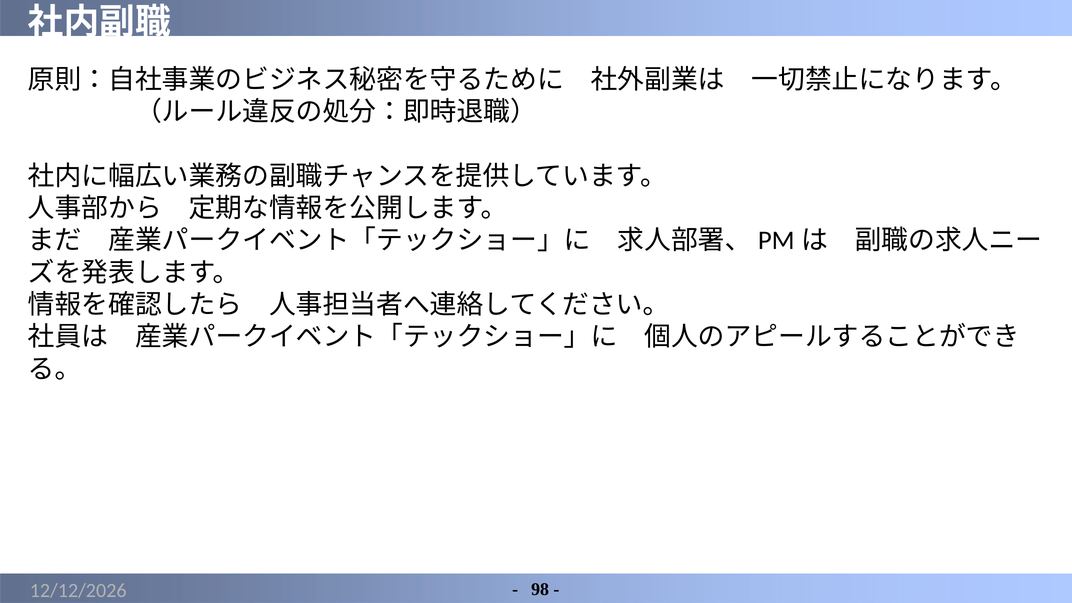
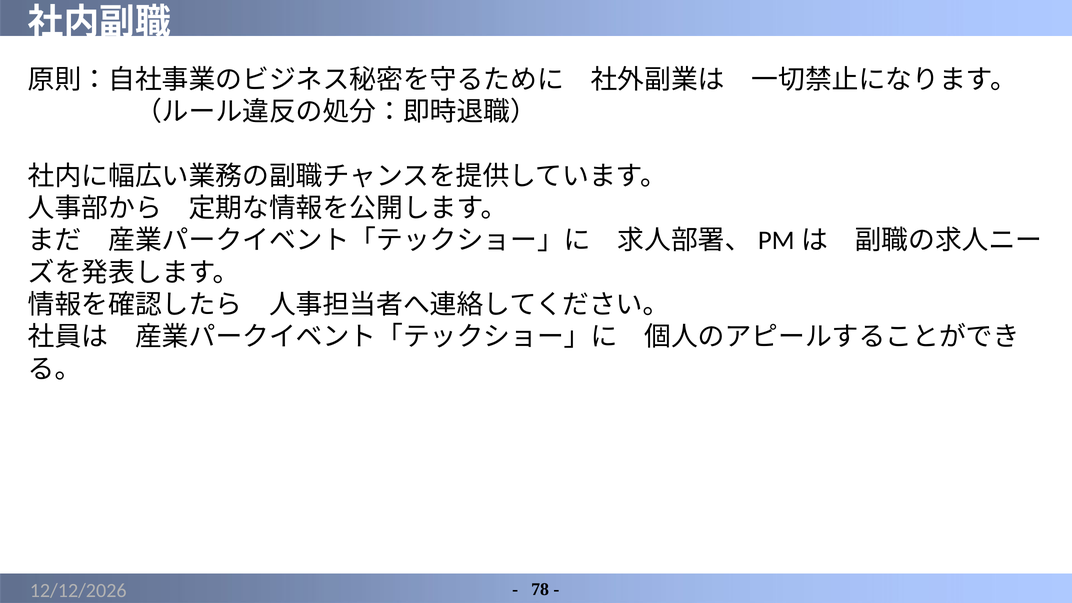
98: 98 -> 78
